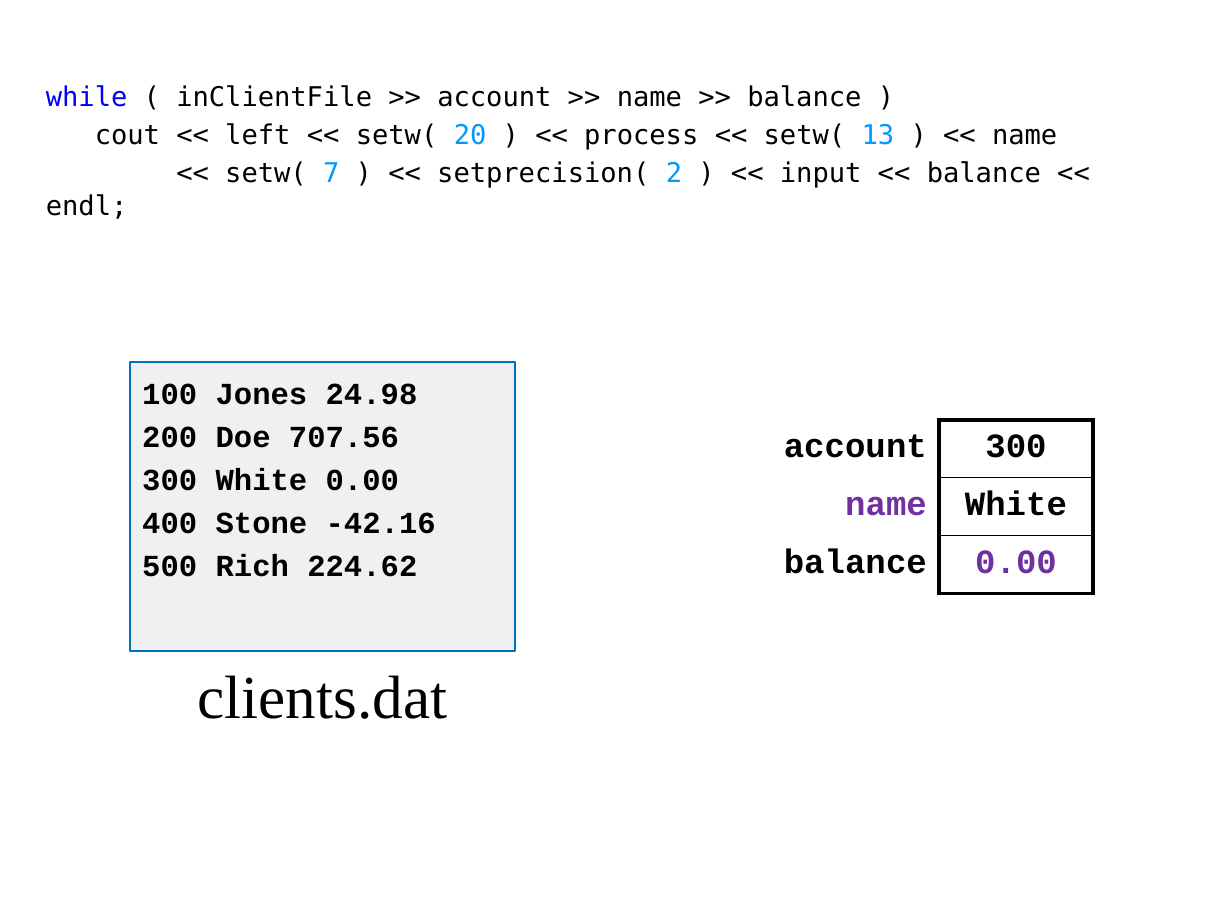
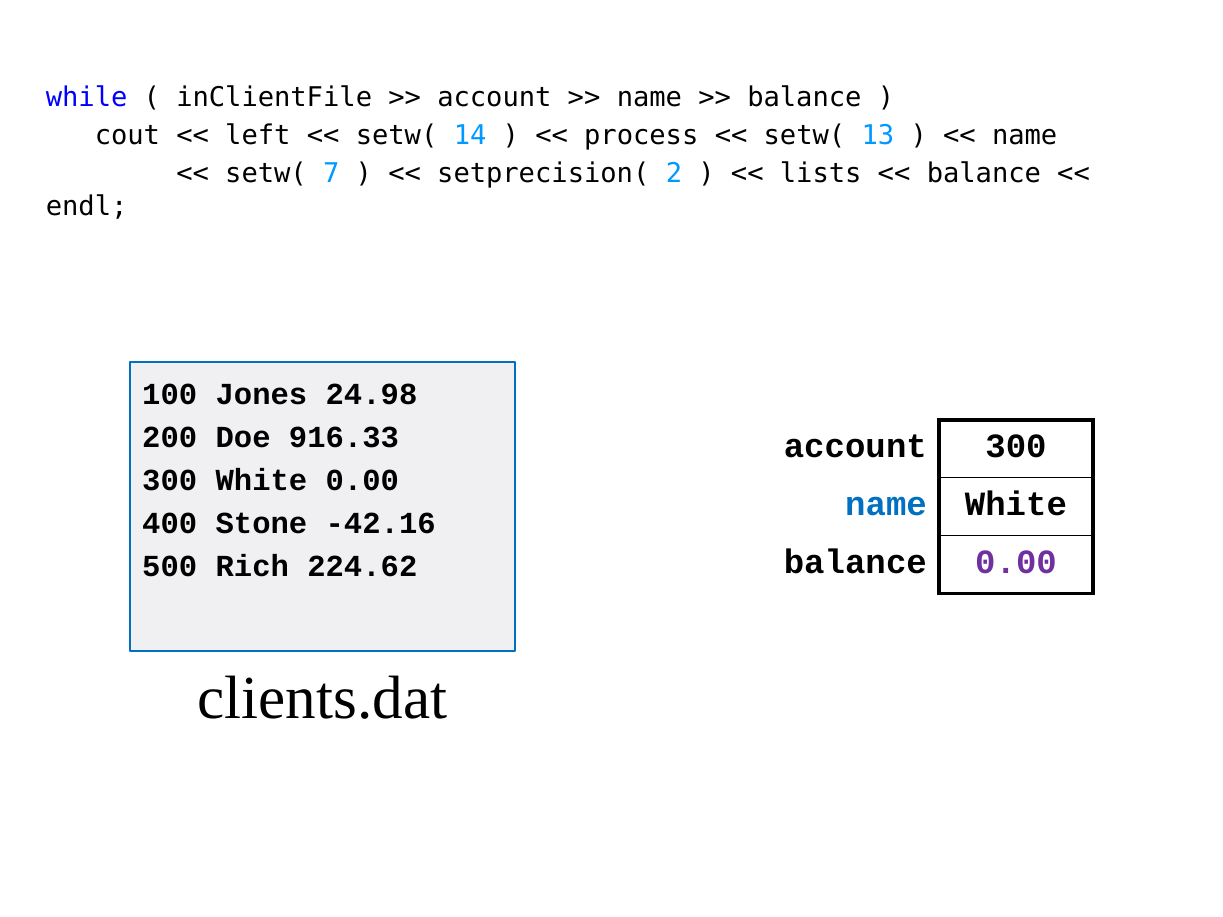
20: 20 -> 14
input: input -> lists
707.56: 707.56 -> 916.33
name at (886, 505) colour: purple -> blue
